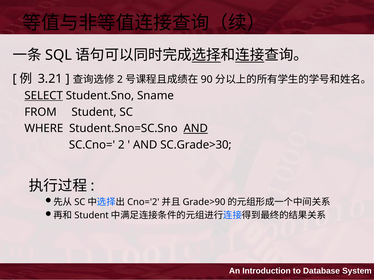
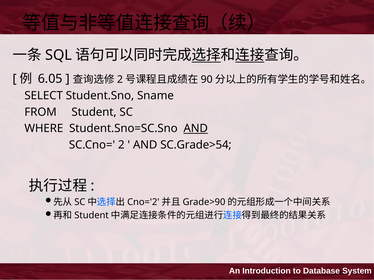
3.21: 3.21 -> 6.05
SELECT underline: present -> none
SC.Grade>30: SC.Grade>30 -> SC.Grade>54
